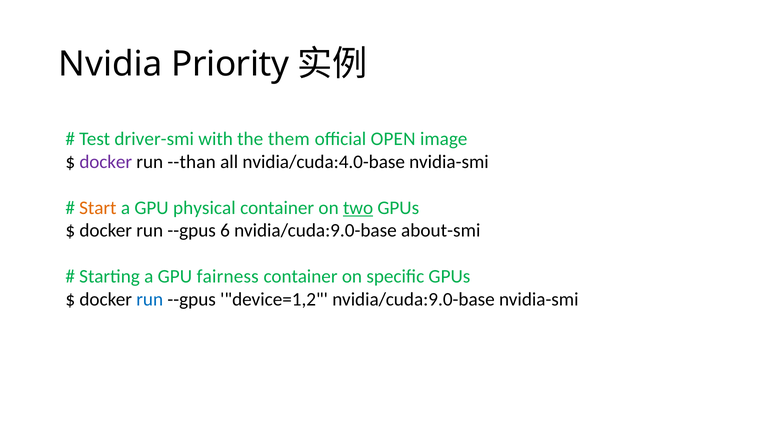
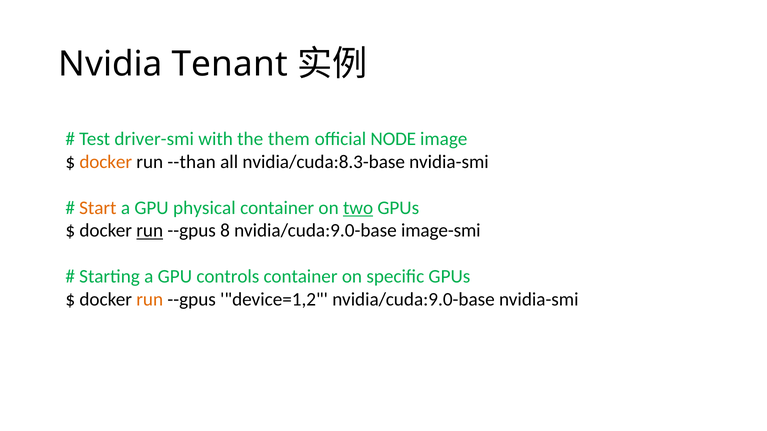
Priority: Priority -> Tenant
OPEN: OPEN -> NODE
docker at (106, 162) colour: purple -> orange
nvidia/cuda:4.0-base: nvidia/cuda:4.0-base -> nvidia/cuda:8.3-base
run at (150, 231) underline: none -> present
6: 6 -> 8
about-smi: about-smi -> image-smi
fairness: fairness -> controls
run at (150, 300) colour: blue -> orange
